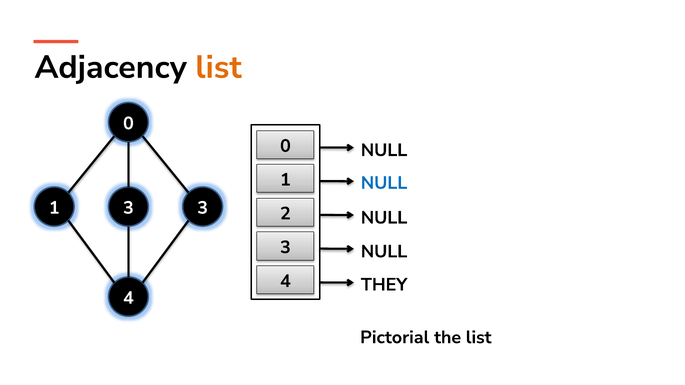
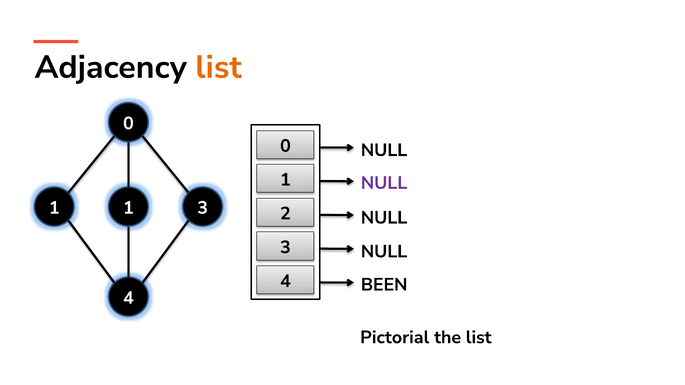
NULL at (384, 183) colour: blue -> purple
1 3: 3 -> 1
THEY: THEY -> BEEN
